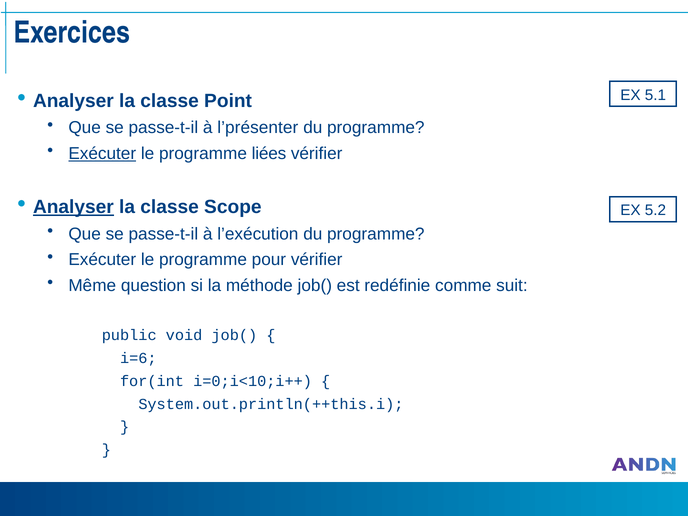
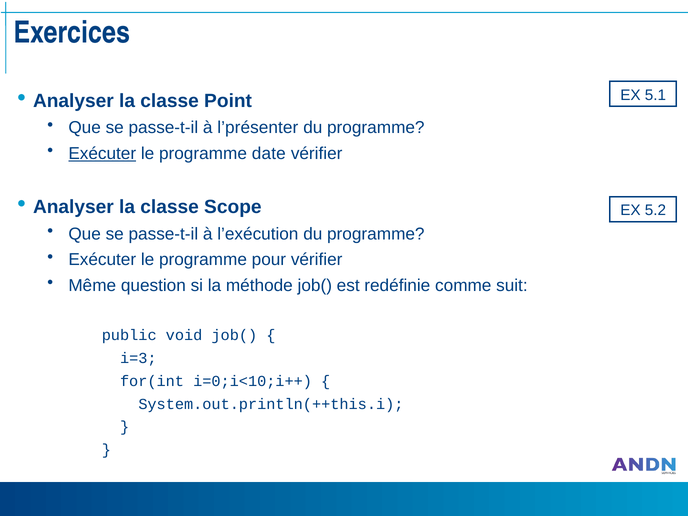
liées: liées -> date
Analyser at (73, 207) underline: present -> none
i=6: i=6 -> i=3
